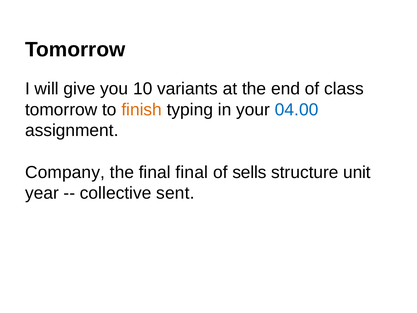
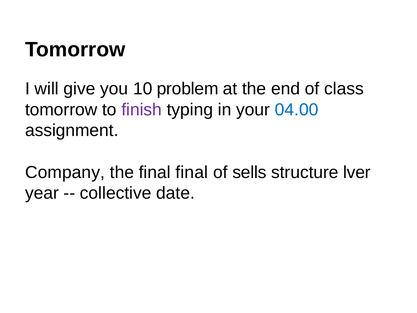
variants: variants -> problem
finish colour: orange -> purple
unit: unit -> lver
sent: sent -> date
